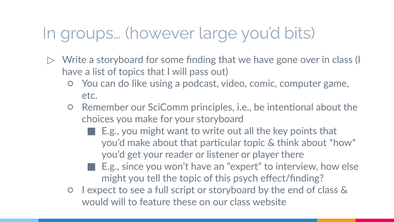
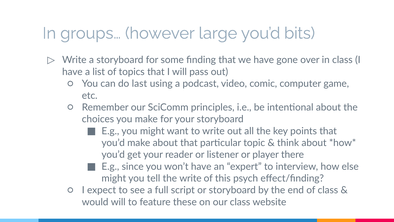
like: like -> last
the topic: topic -> write
